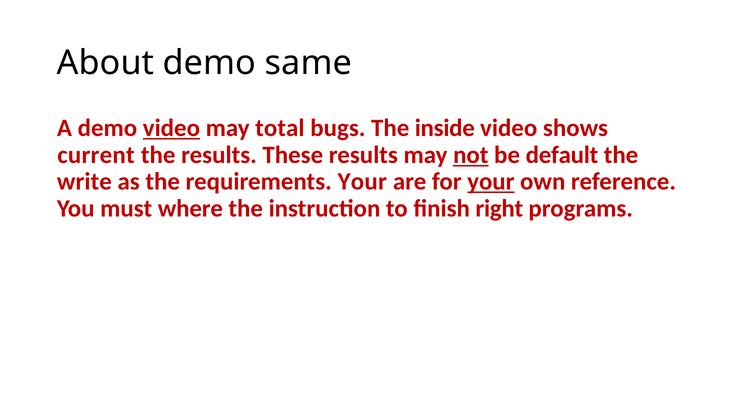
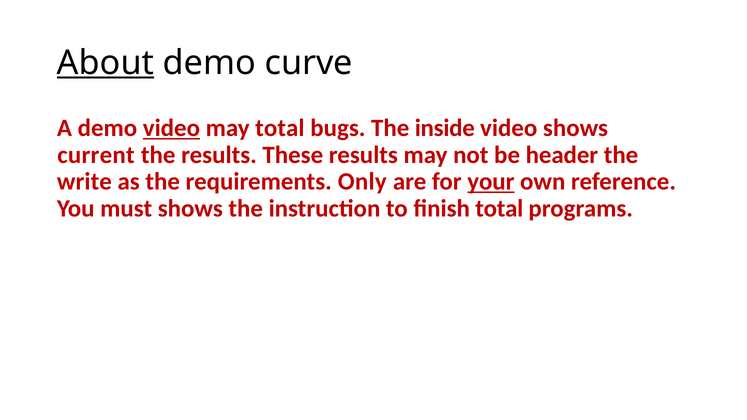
About underline: none -> present
same: same -> curve
not underline: present -> none
default: default -> header
requirements Your: Your -> Only
must where: where -> shows
finish right: right -> total
